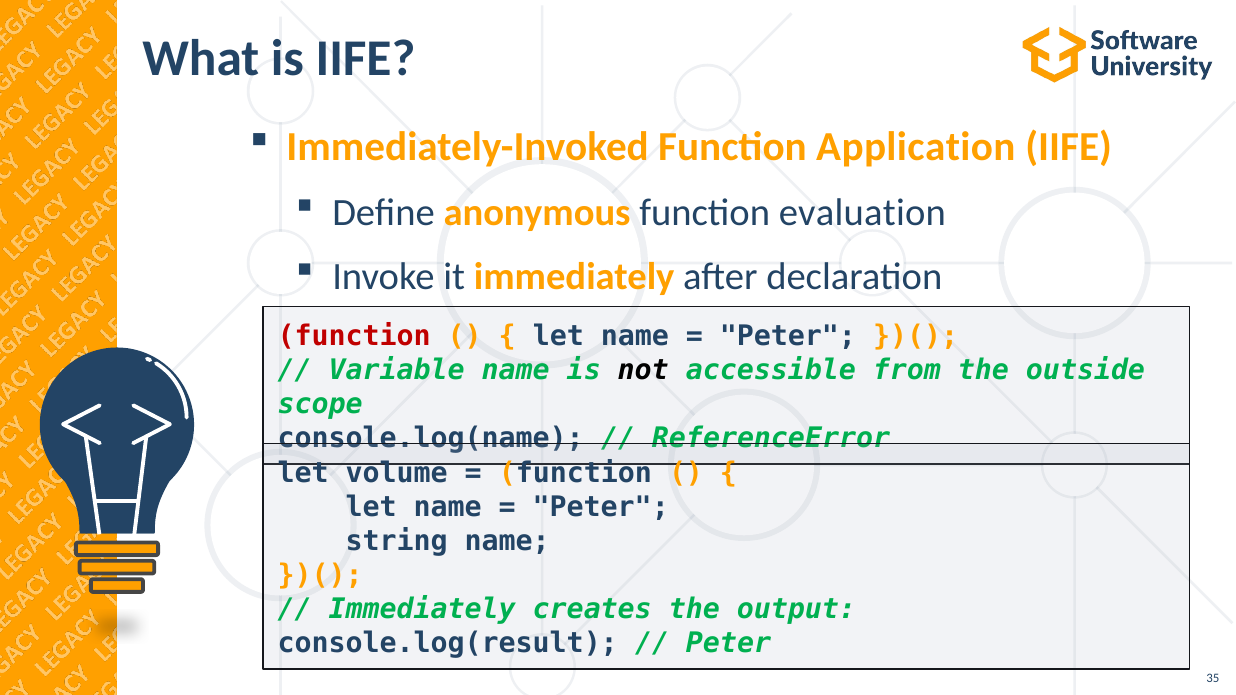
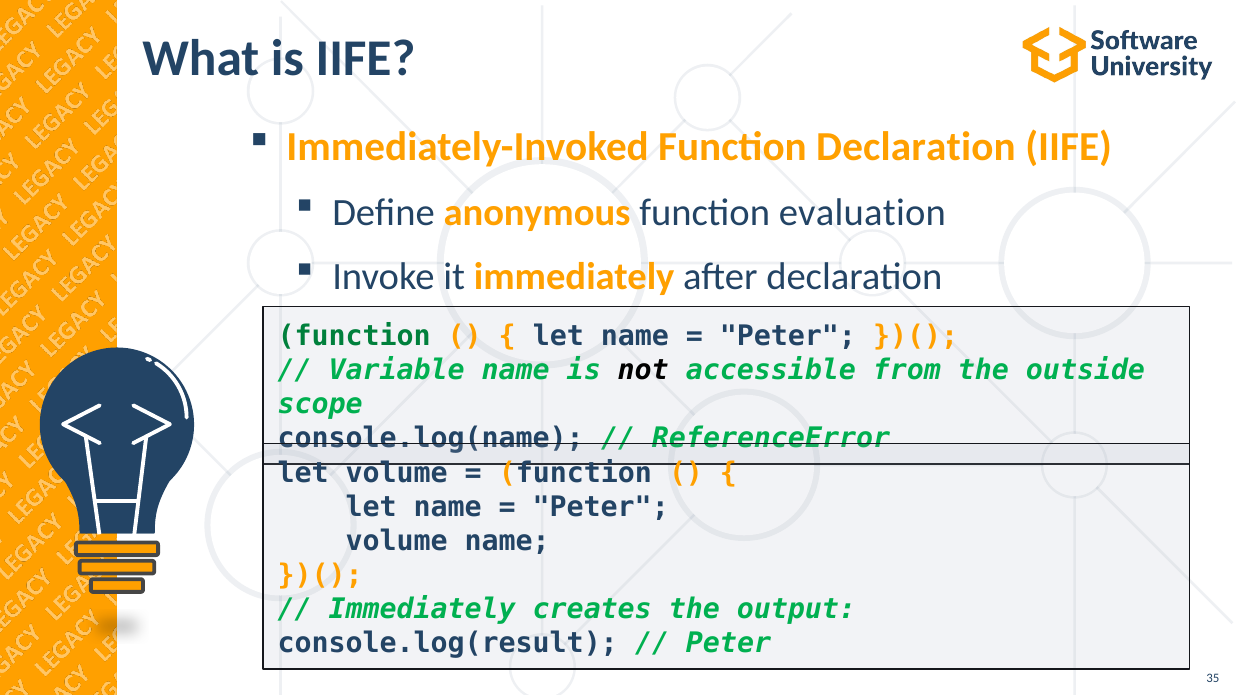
Function Application: Application -> Declaration
function at (354, 336) colour: red -> green
string at (397, 541): string -> volume
